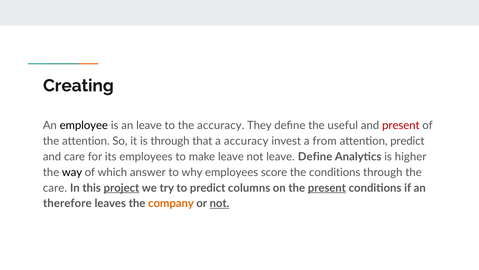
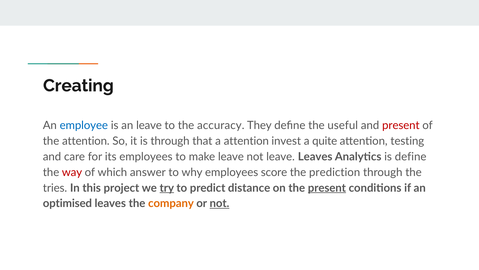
employee colour: black -> blue
a accuracy: accuracy -> attention
from: from -> quite
attention predict: predict -> testing
leave Define: Define -> Leaves
is higher: higher -> define
way colour: black -> red
the conditions: conditions -> prediction
care at (55, 188): care -> tries
project underline: present -> none
try underline: none -> present
columns: columns -> distance
therefore: therefore -> optimised
